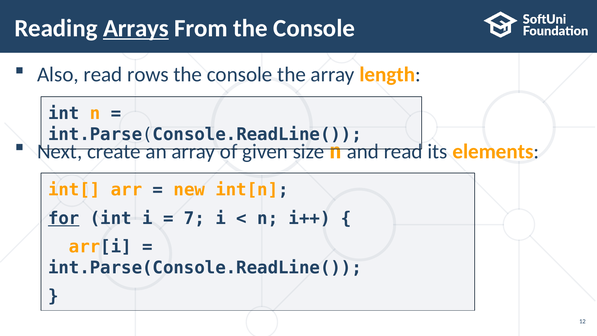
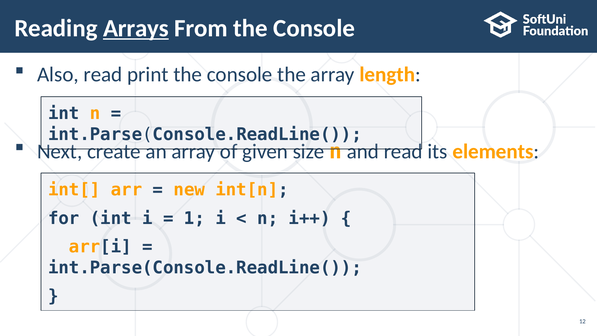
rows: rows -> print
for underline: present -> none
7: 7 -> 1
